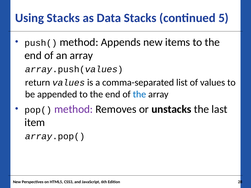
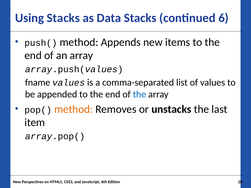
5: 5 -> 6
return: return -> fname
method at (74, 109) colour: purple -> orange
